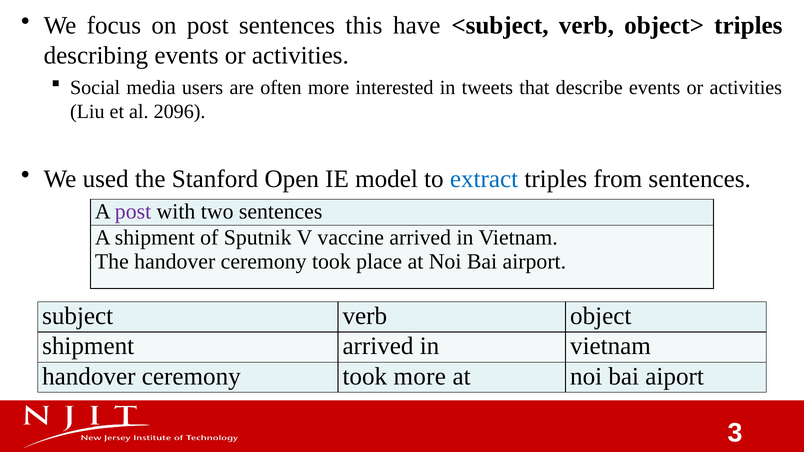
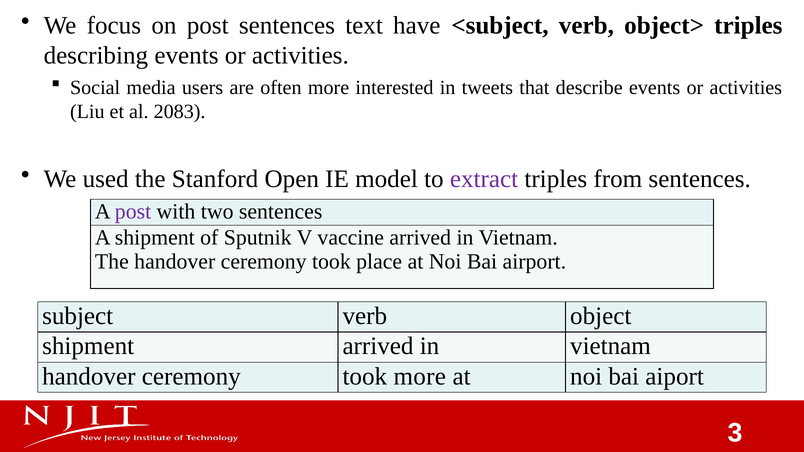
this: this -> text
2096: 2096 -> 2083
extract colour: blue -> purple
